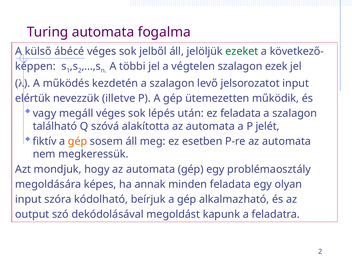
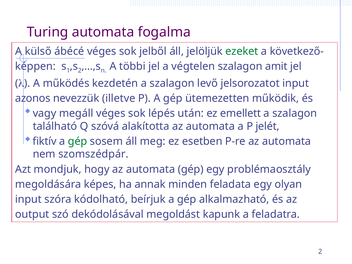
ezek: ezek -> amit
elértük: elértük -> azonos
ez feladata: feladata -> emellett
gép at (78, 141) colour: orange -> green
megkeressük: megkeressük -> szomszédpár
